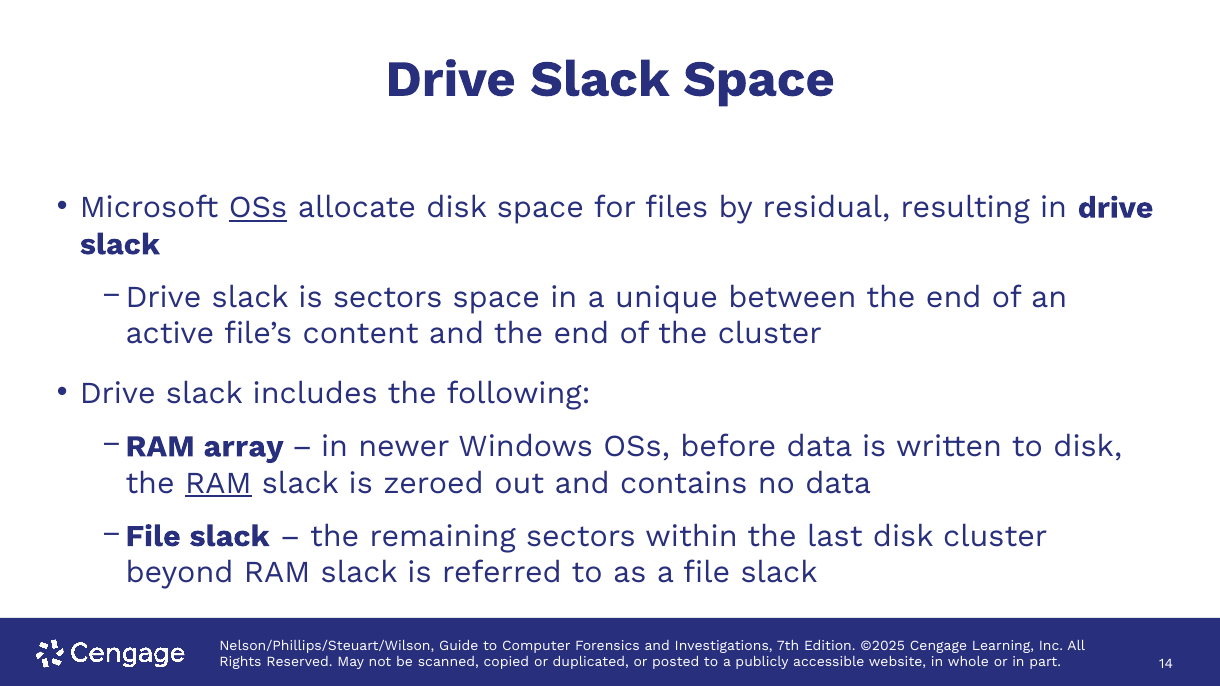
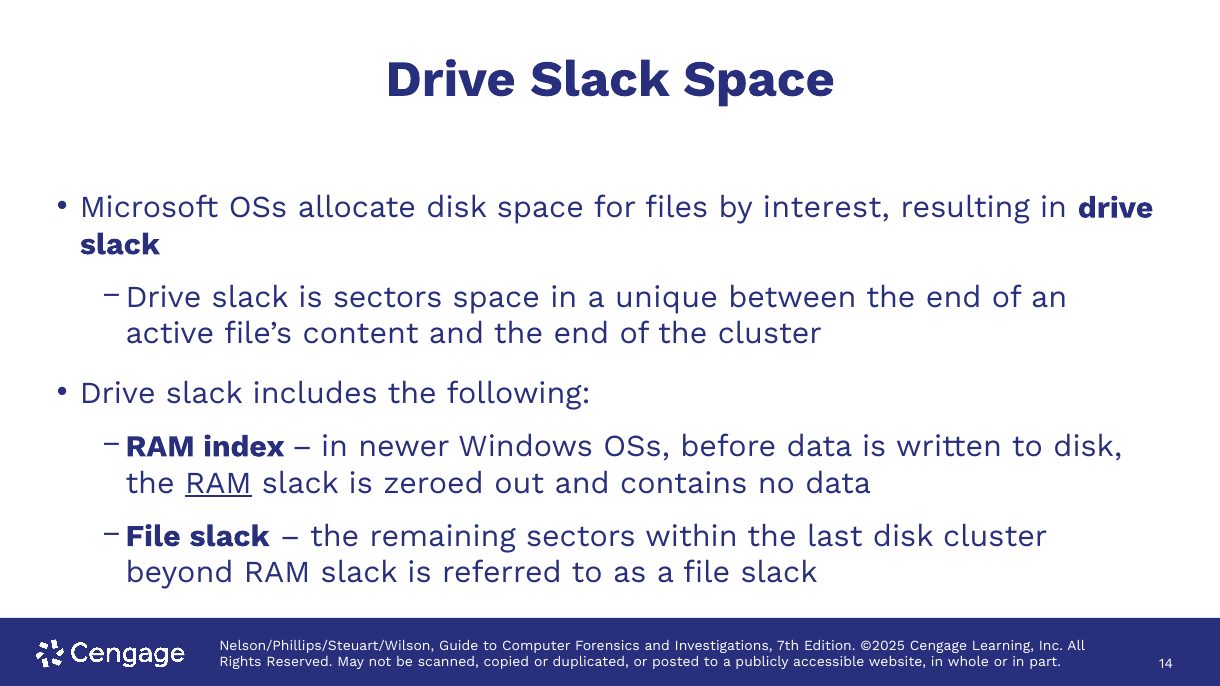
OSs at (258, 208) underline: present -> none
residual: residual -> interest
array: array -> index
